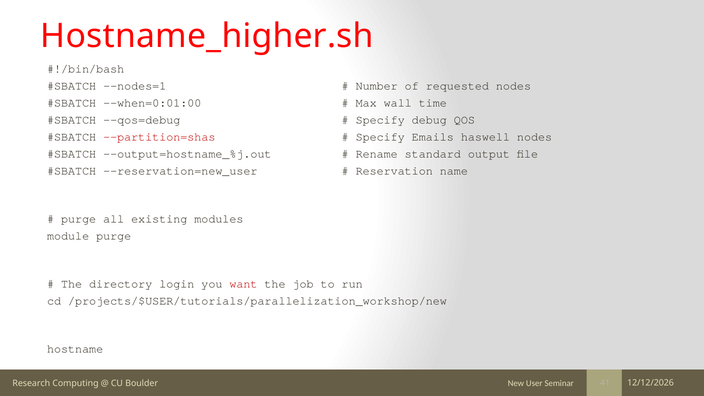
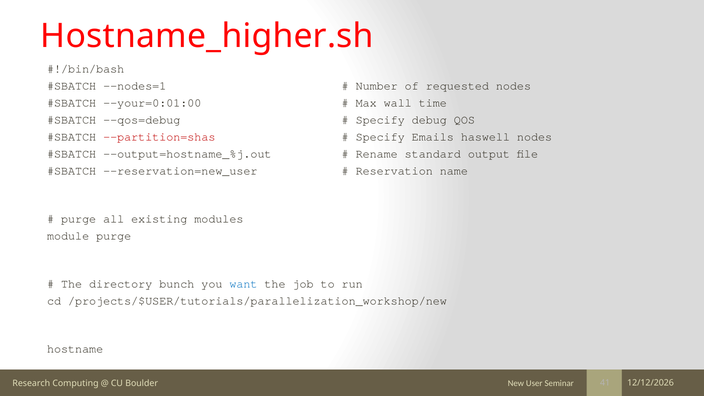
--when=0:01:00: --when=0:01:00 -> --your=0:01:00
login: login -> bunch
want colour: red -> blue
